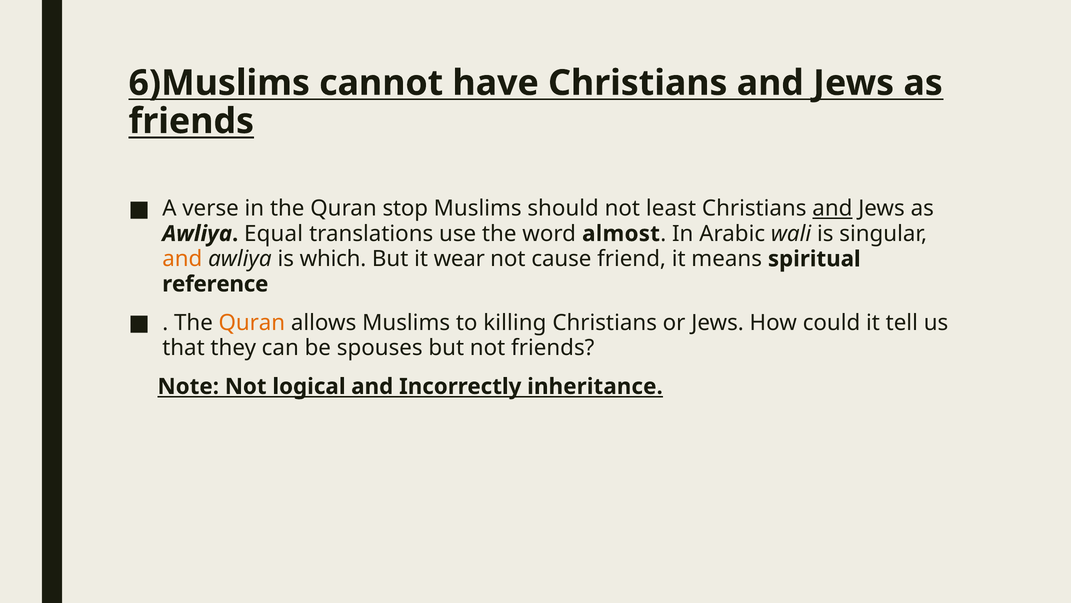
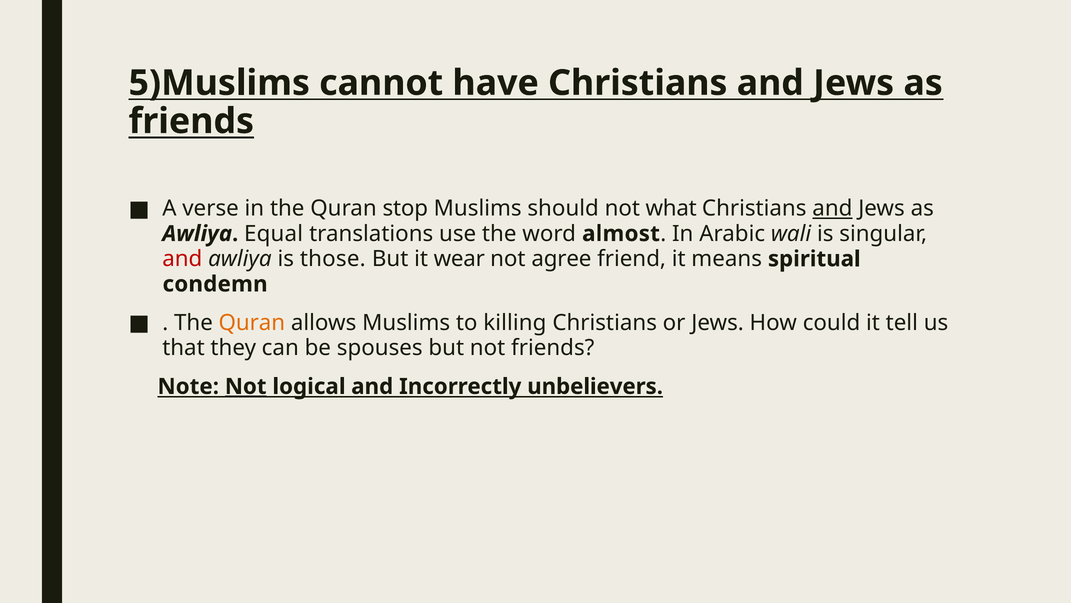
6)Muslims: 6)Muslims -> 5)Muslims
least: least -> what
and at (182, 259) colour: orange -> red
which: which -> those
cause: cause -> agree
reference: reference -> condemn
Not at (246, 386) underline: none -> present
inheritance: inheritance -> unbelievers
